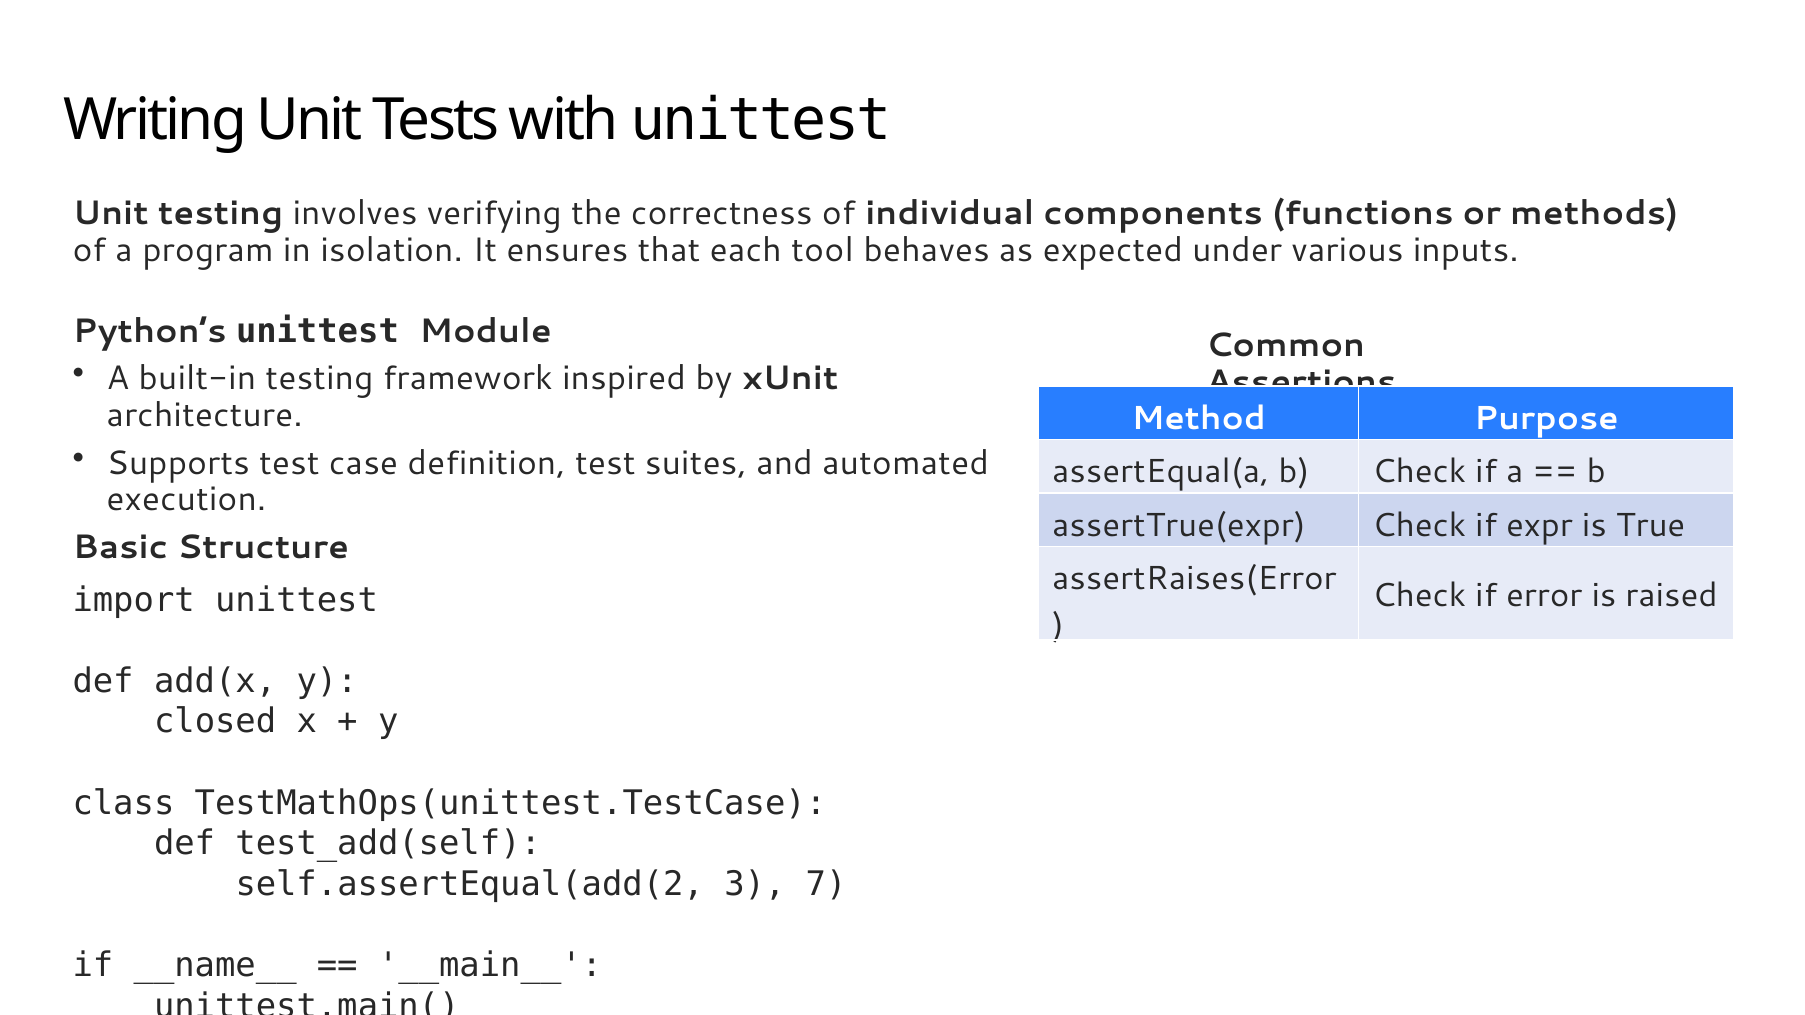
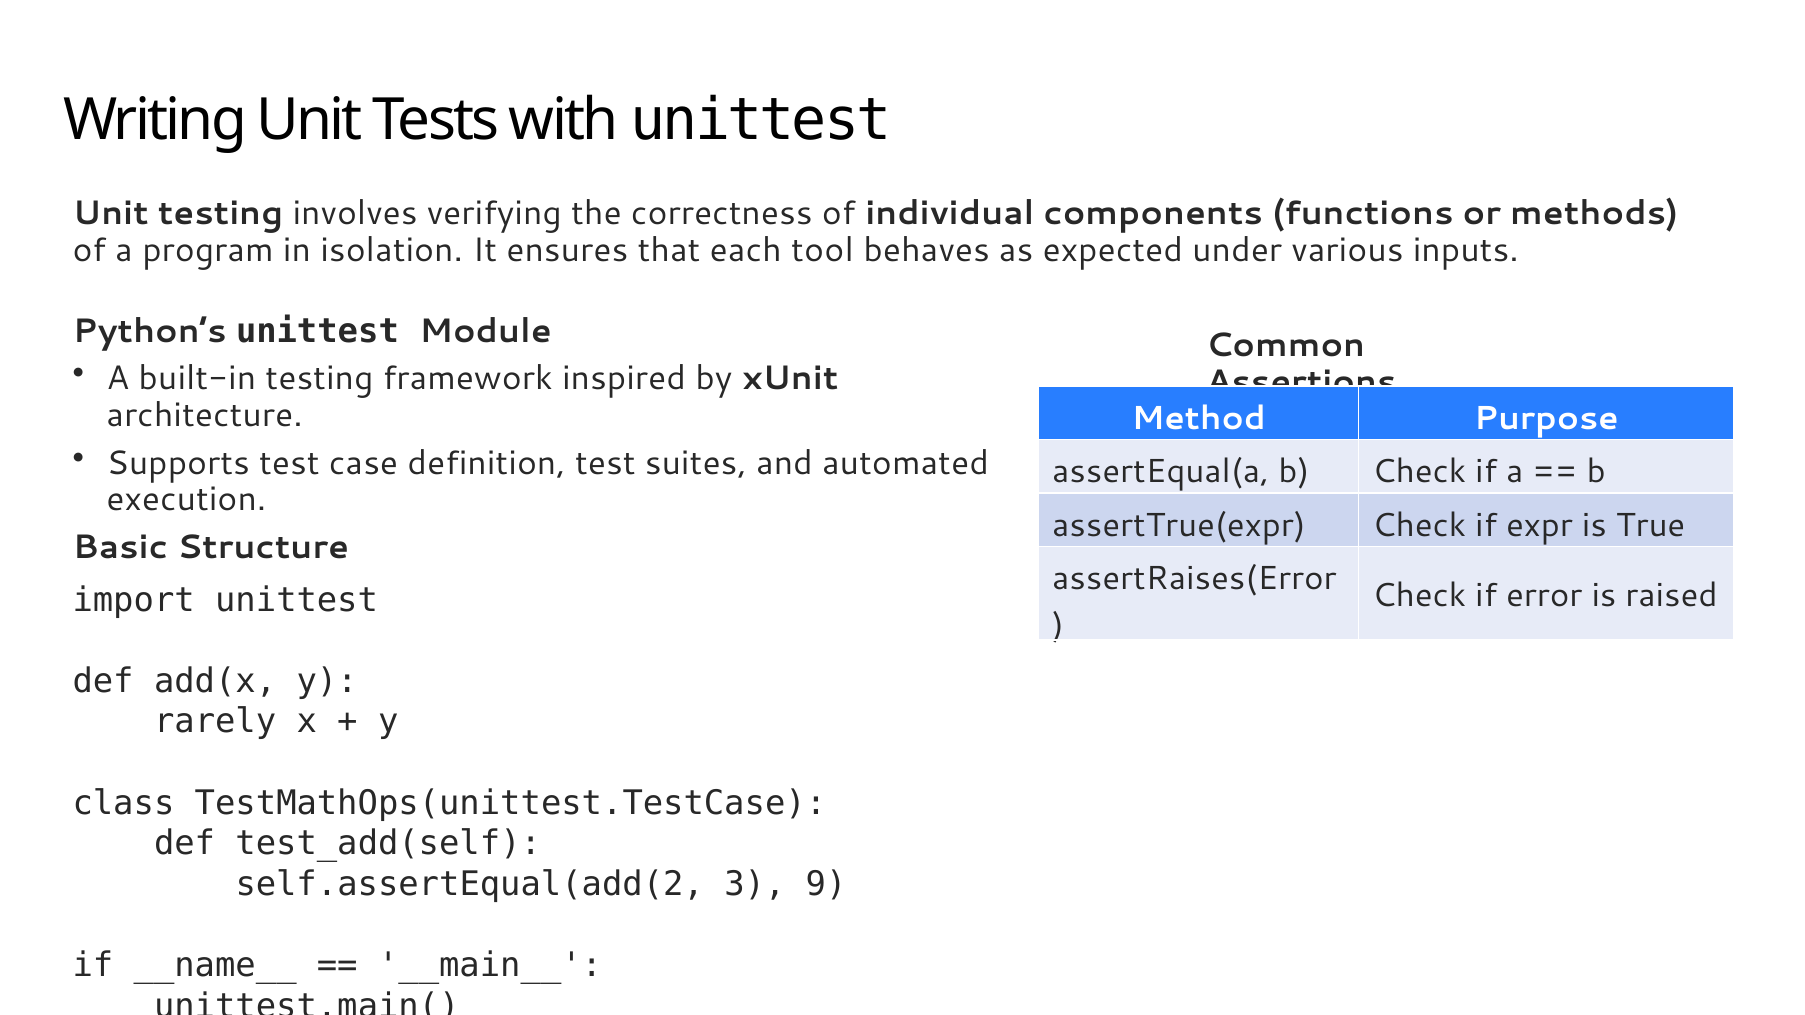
closed: closed -> rarely
7: 7 -> 9
